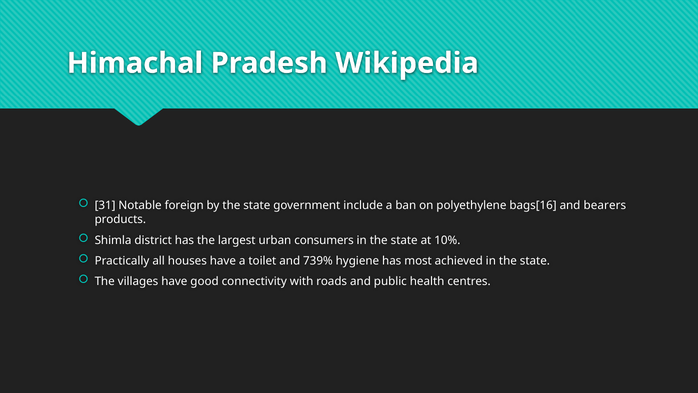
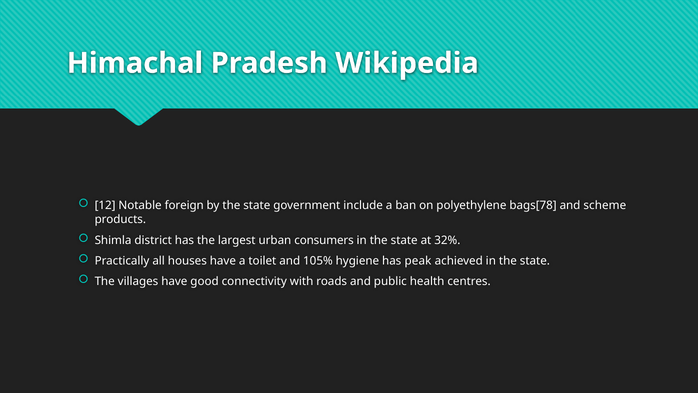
31: 31 -> 12
bags[16: bags[16 -> bags[78
bearers: bearers -> scheme
10%: 10% -> 32%
739%: 739% -> 105%
most: most -> peak
